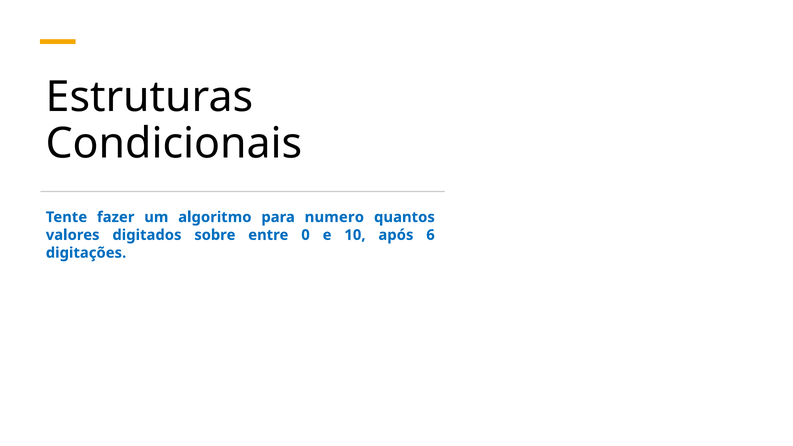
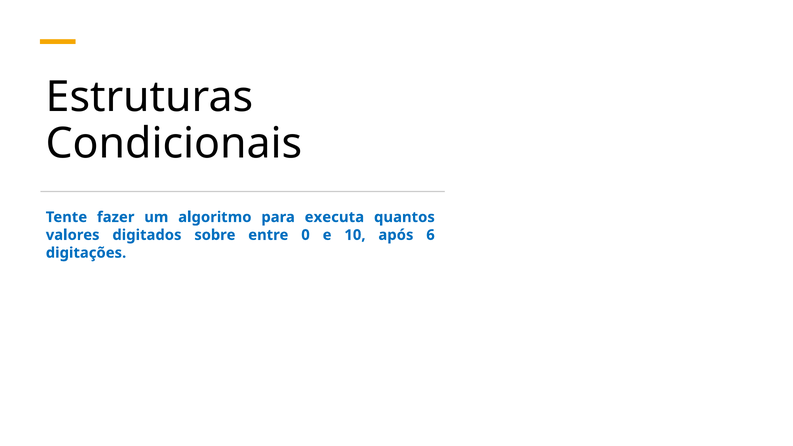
numero: numero -> executa
